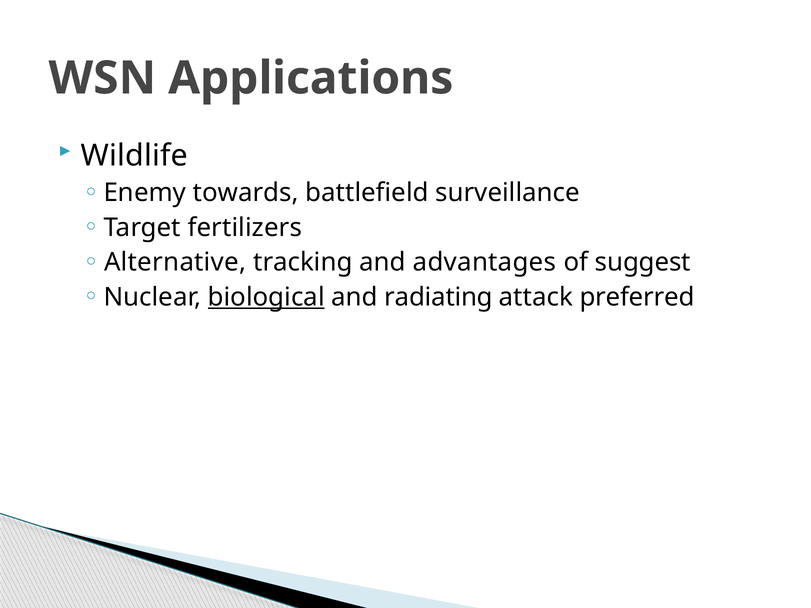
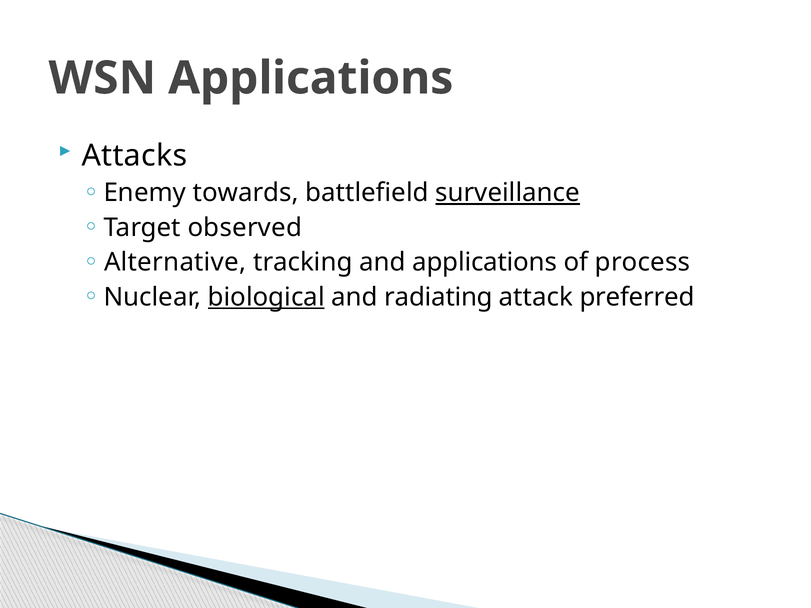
Wildlife: Wildlife -> Attacks
surveillance underline: none -> present
fertilizers: fertilizers -> observed
and advantages: advantages -> applications
suggest: suggest -> process
